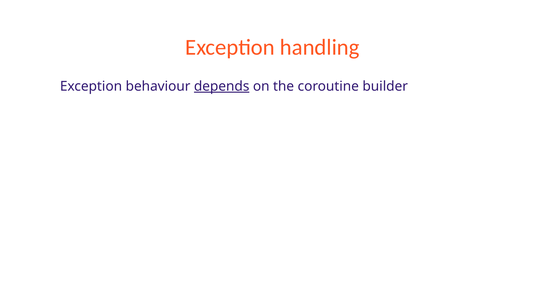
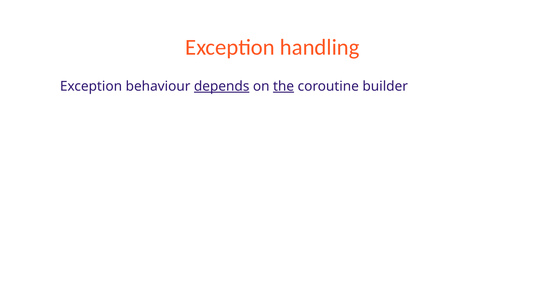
the underline: none -> present
